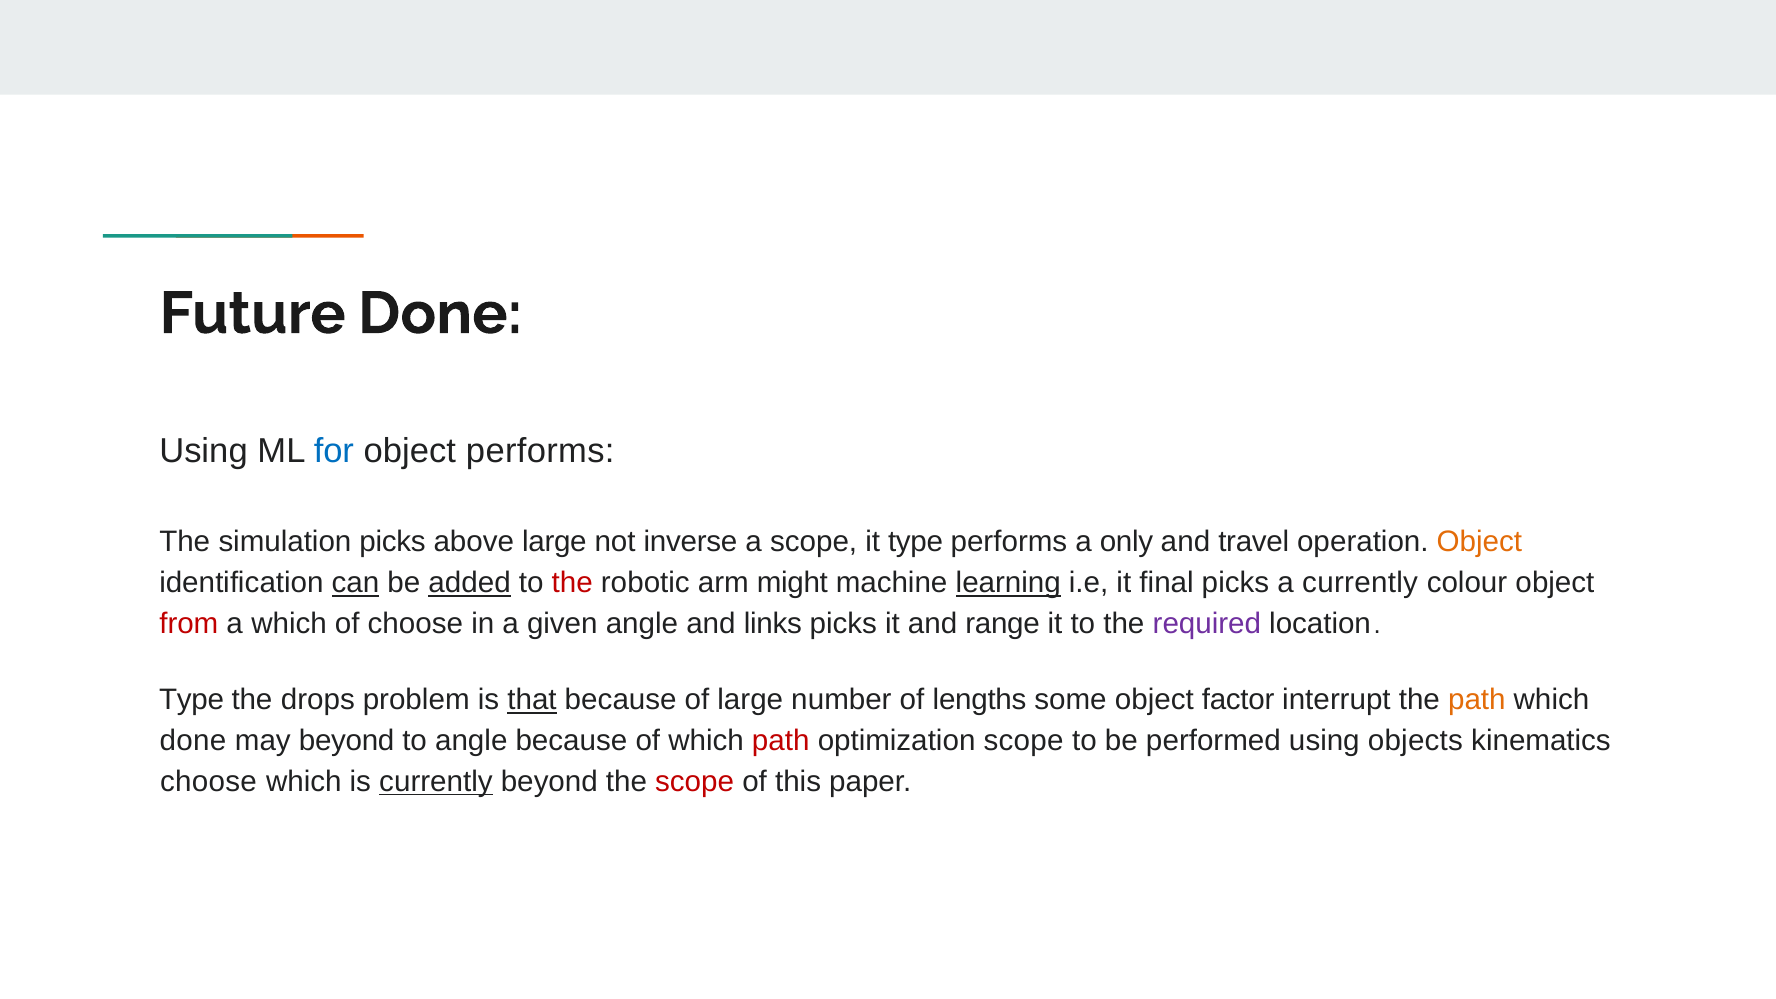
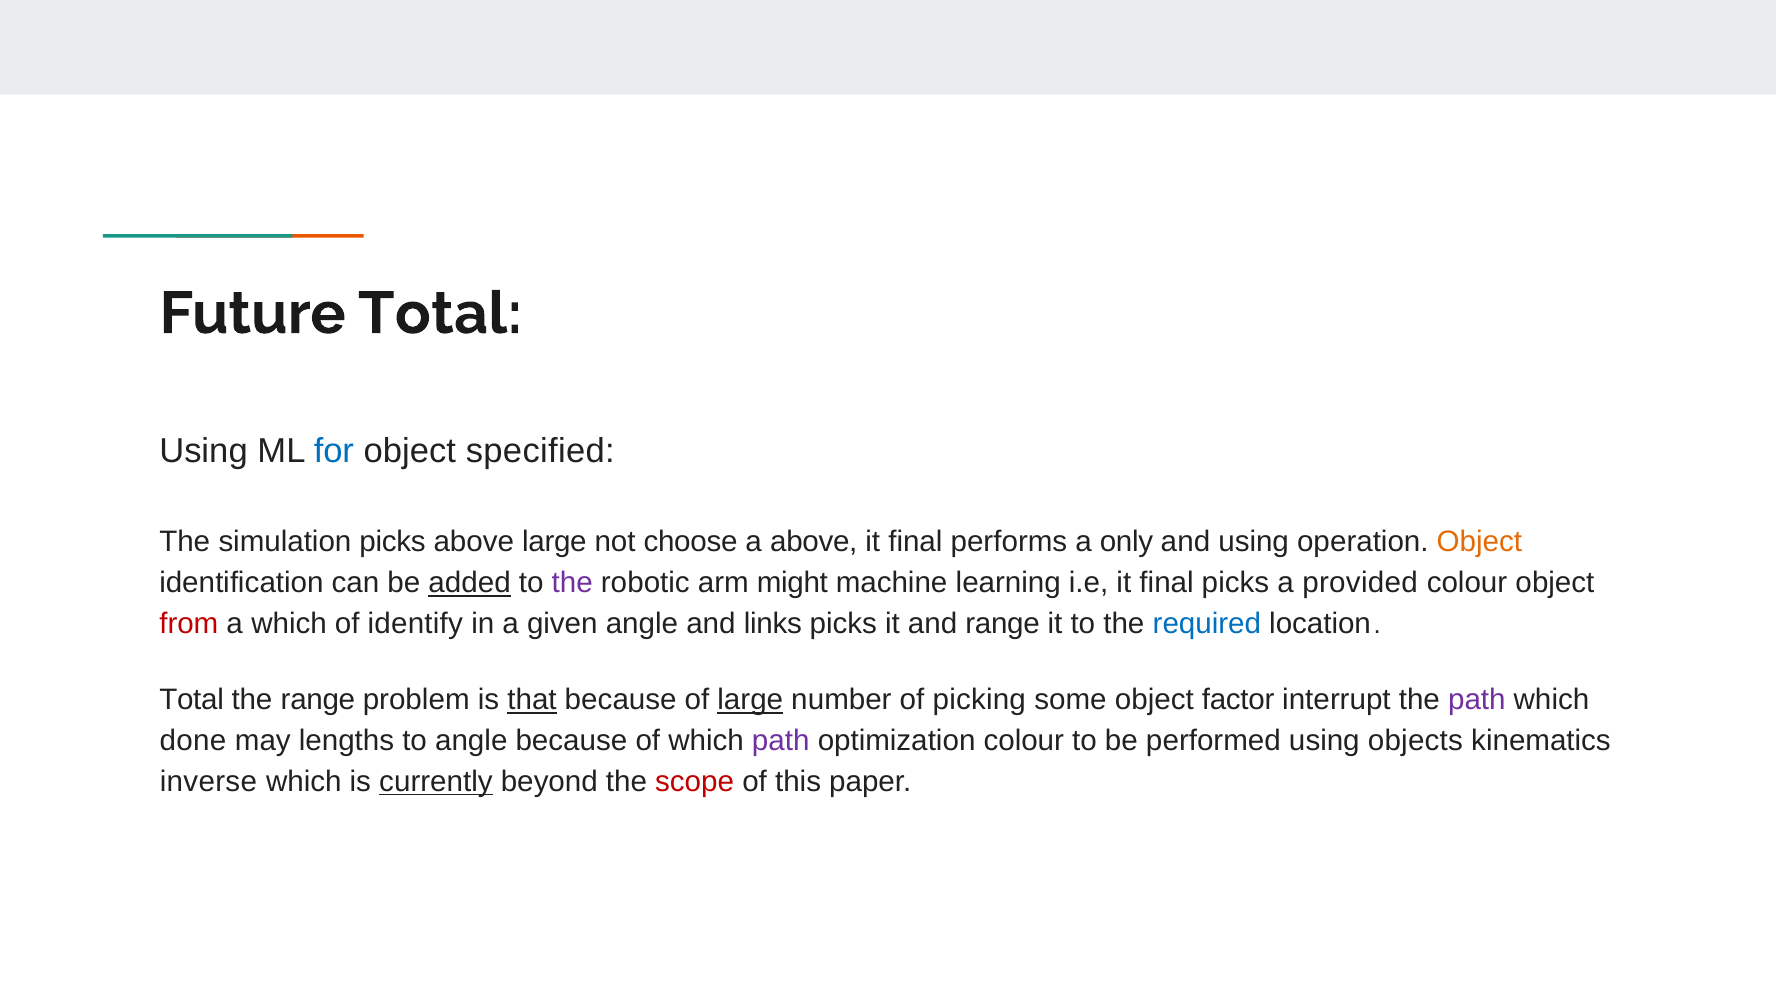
Future Done: Done -> Total
object performs: performs -> specified
inverse: inverse -> choose
a scope: scope -> above
type at (916, 542): type -> final
and travel: travel -> using
can underline: present -> none
the at (572, 583) colour: red -> purple
learning underline: present -> none
a currently: currently -> provided
of choose: choose -> identify
required colour: purple -> blue
Type at (192, 700): Type -> Total
the drops: drops -> range
large at (750, 700) underline: none -> present
lengths: lengths -> picking
path at (1477, 700) colour: orange -> purple
may beyond: beyond -> lengths
path at (781, 741) colour: red -> purple
optimization scope: scope -> colour
choose at (208, 782): choose -> inverse
